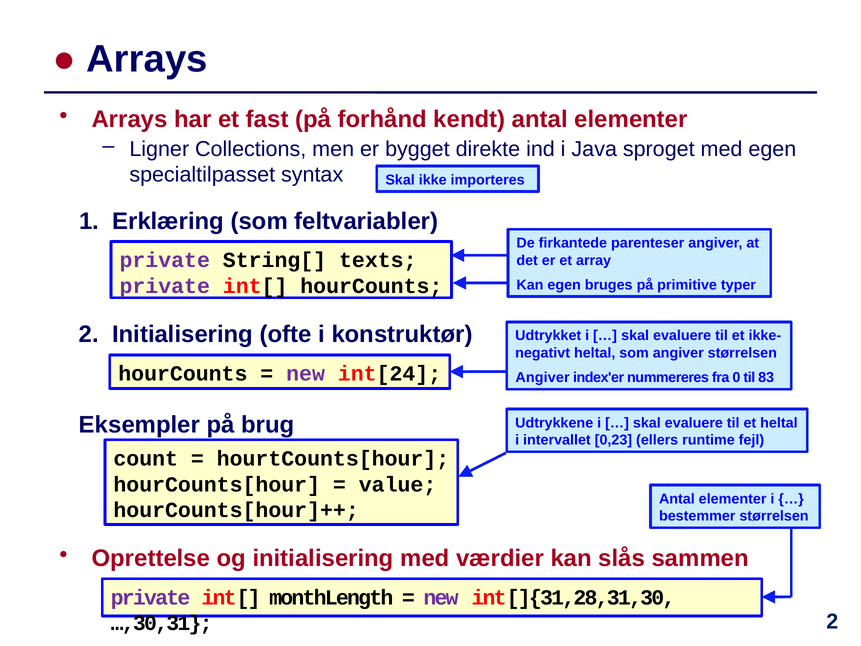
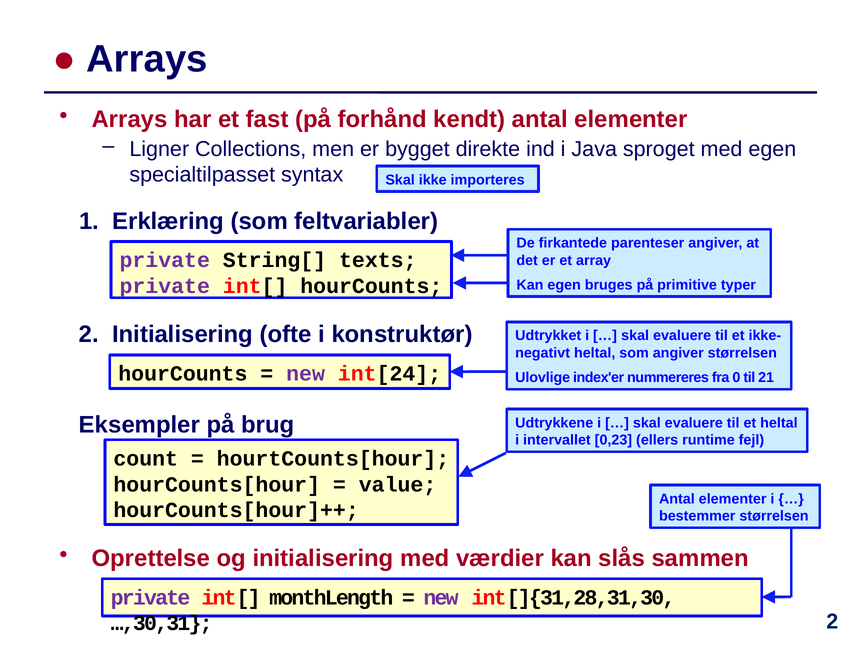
Angiver at (543, 377): Angiver -> Ulovlige
83: 83 -> 21
